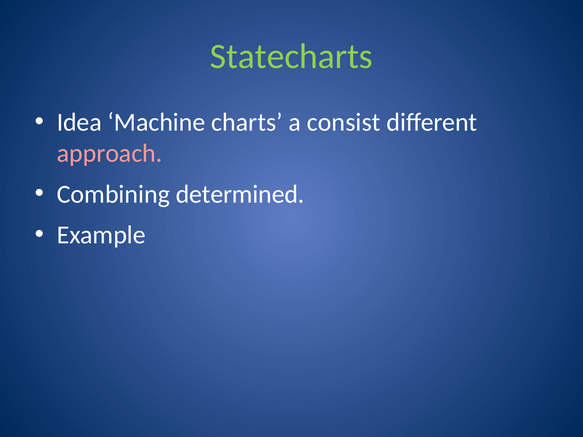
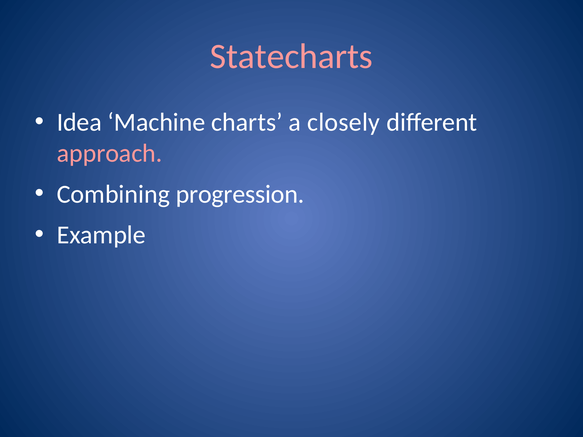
Statecharts colour: light green -> pink
consist: consist -> closely
determined: determined -> progression
